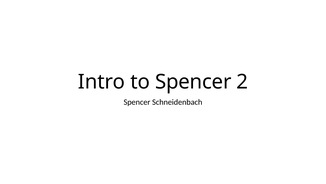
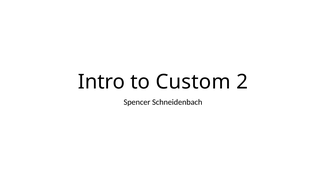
to Spencer: Spencer -> Custom
